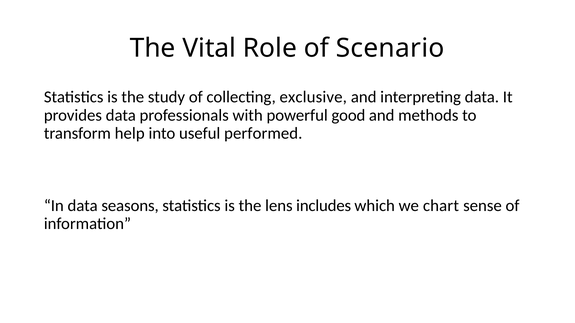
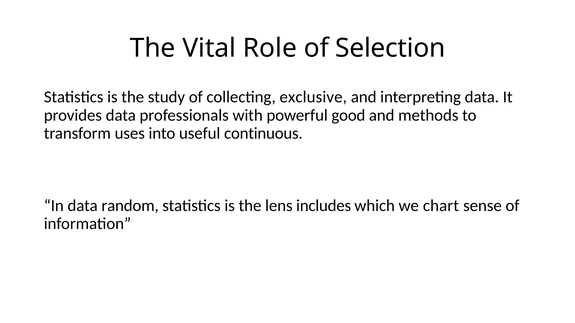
Scenario: Scenario -> Selection
help: help -> uses
performed: performed -> continuous
seasons: seasons -> random
